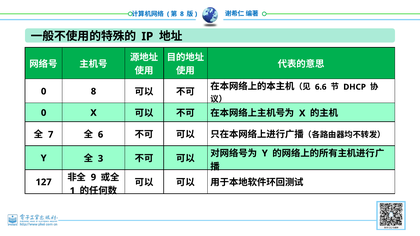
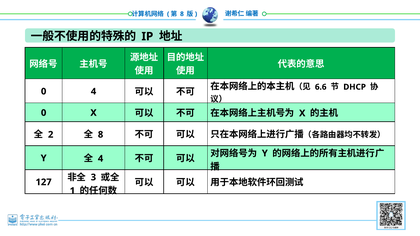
0 8: 8 -> 4
7: 7 -> 2
6 at (101, 135): 6 -> 8
3 at (101, 159): 3 -> 4
9: 9 -> 3
